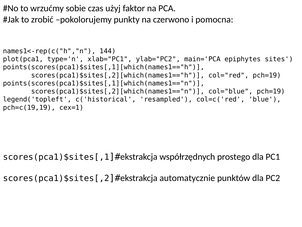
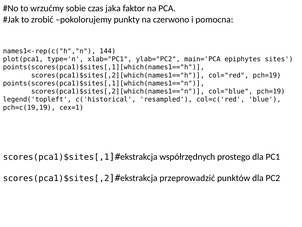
użyj: użyj -> jaka
automatycznie: automatycznie -> przeprowadzić
